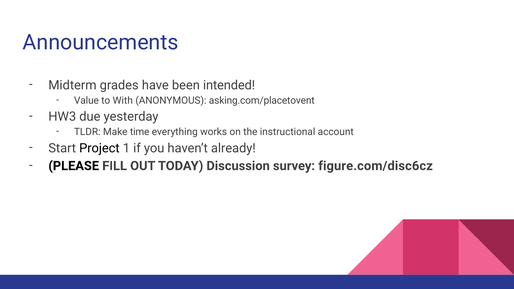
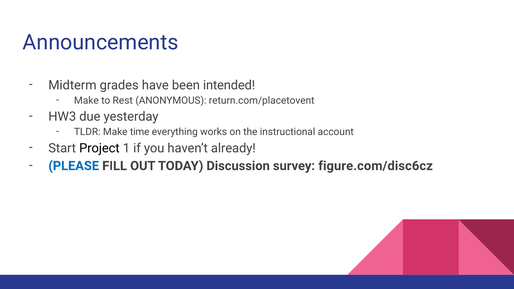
Value at (86, 100): Value -> Make
With: With -> Rest
asking.com/placetovent: asking.com/placetovent -> return.com/placetovent
PLEASE colour: black -> blue
